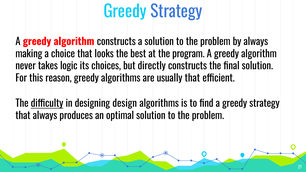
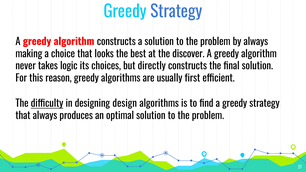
program: program -> discover
usually that: that -> first
